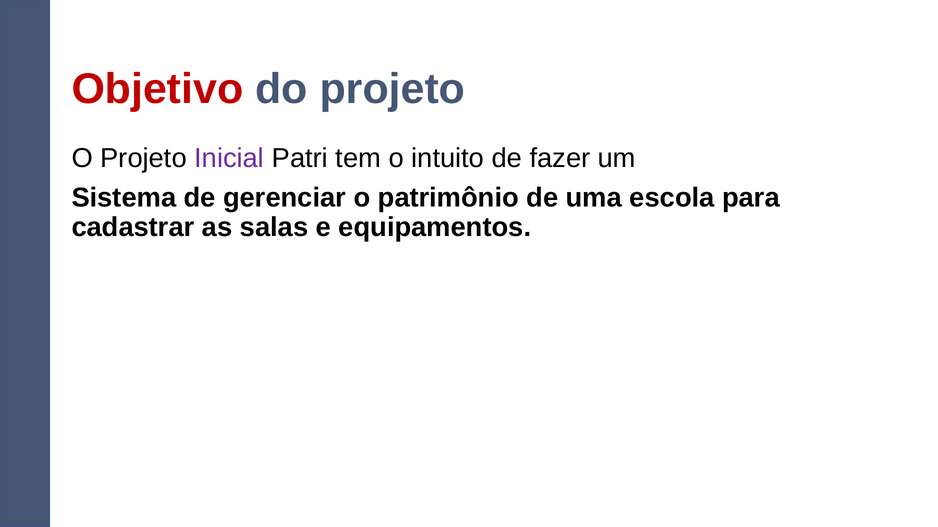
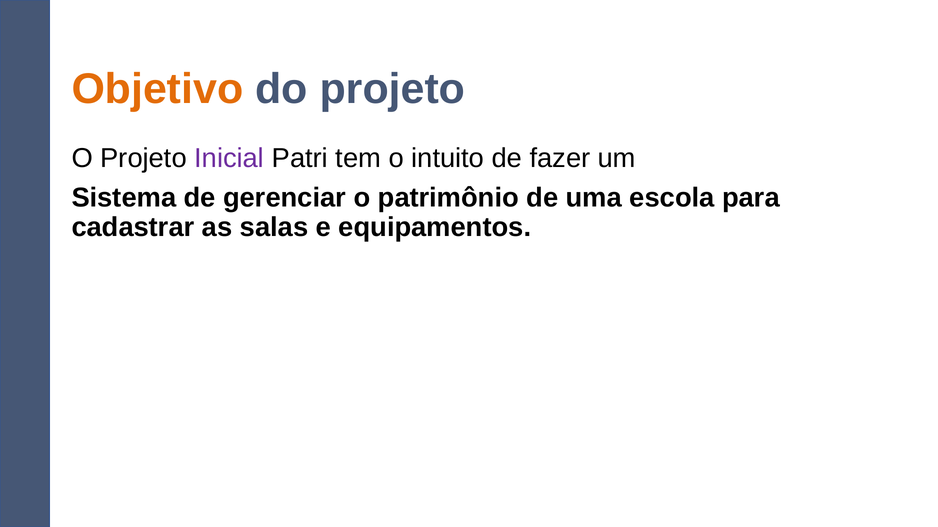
Objetivo colour: red -> orange
